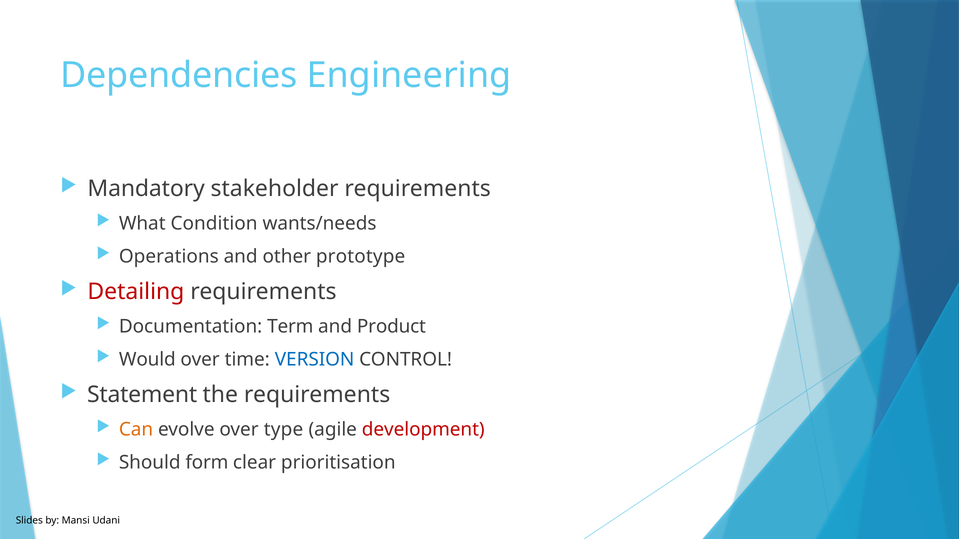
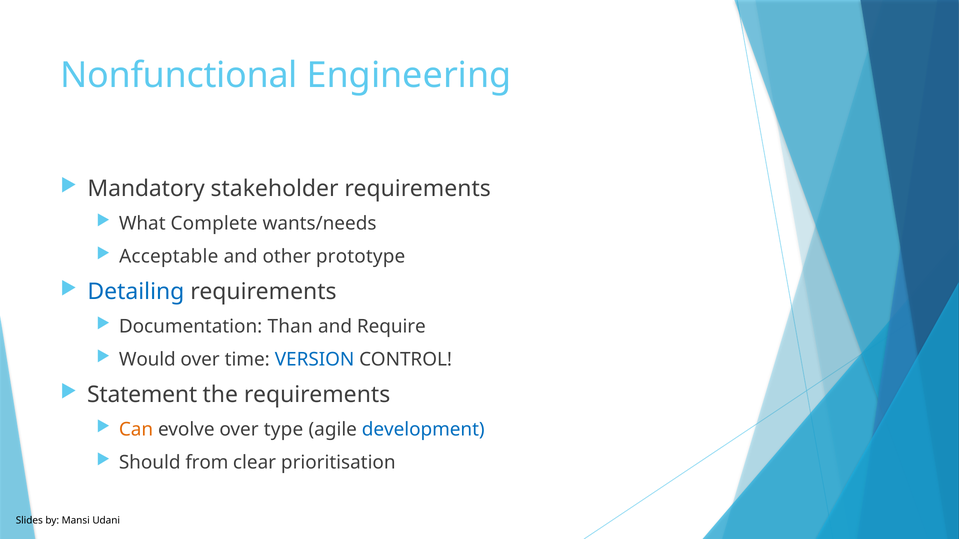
Dependencies: Dependencies -> Nonfunctional
Condition: Condition -> Complete
Operations: Operations -> Acceptable
Detailing colour: red -> blue
Term: Term -> Than
Product: Product -> Require
development colour: red -> blue
form: form -> from
